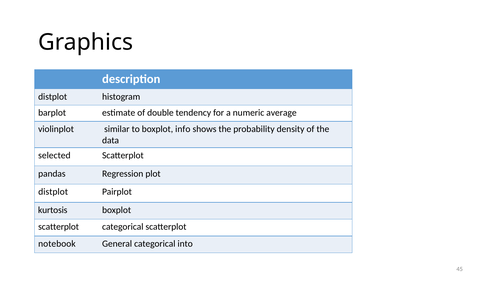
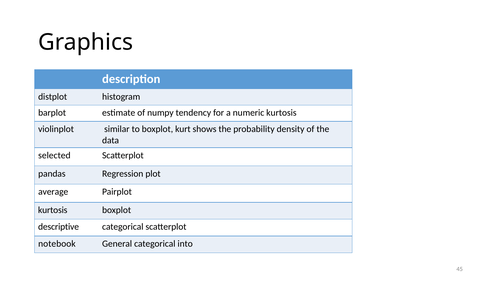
double: double -> numpy
numeric average: average -> kurtosis
info: info -> kurt
distplot at (53, 192): distplot -> average
scatterplot at (59, 227): scatterplot -> descriptive
